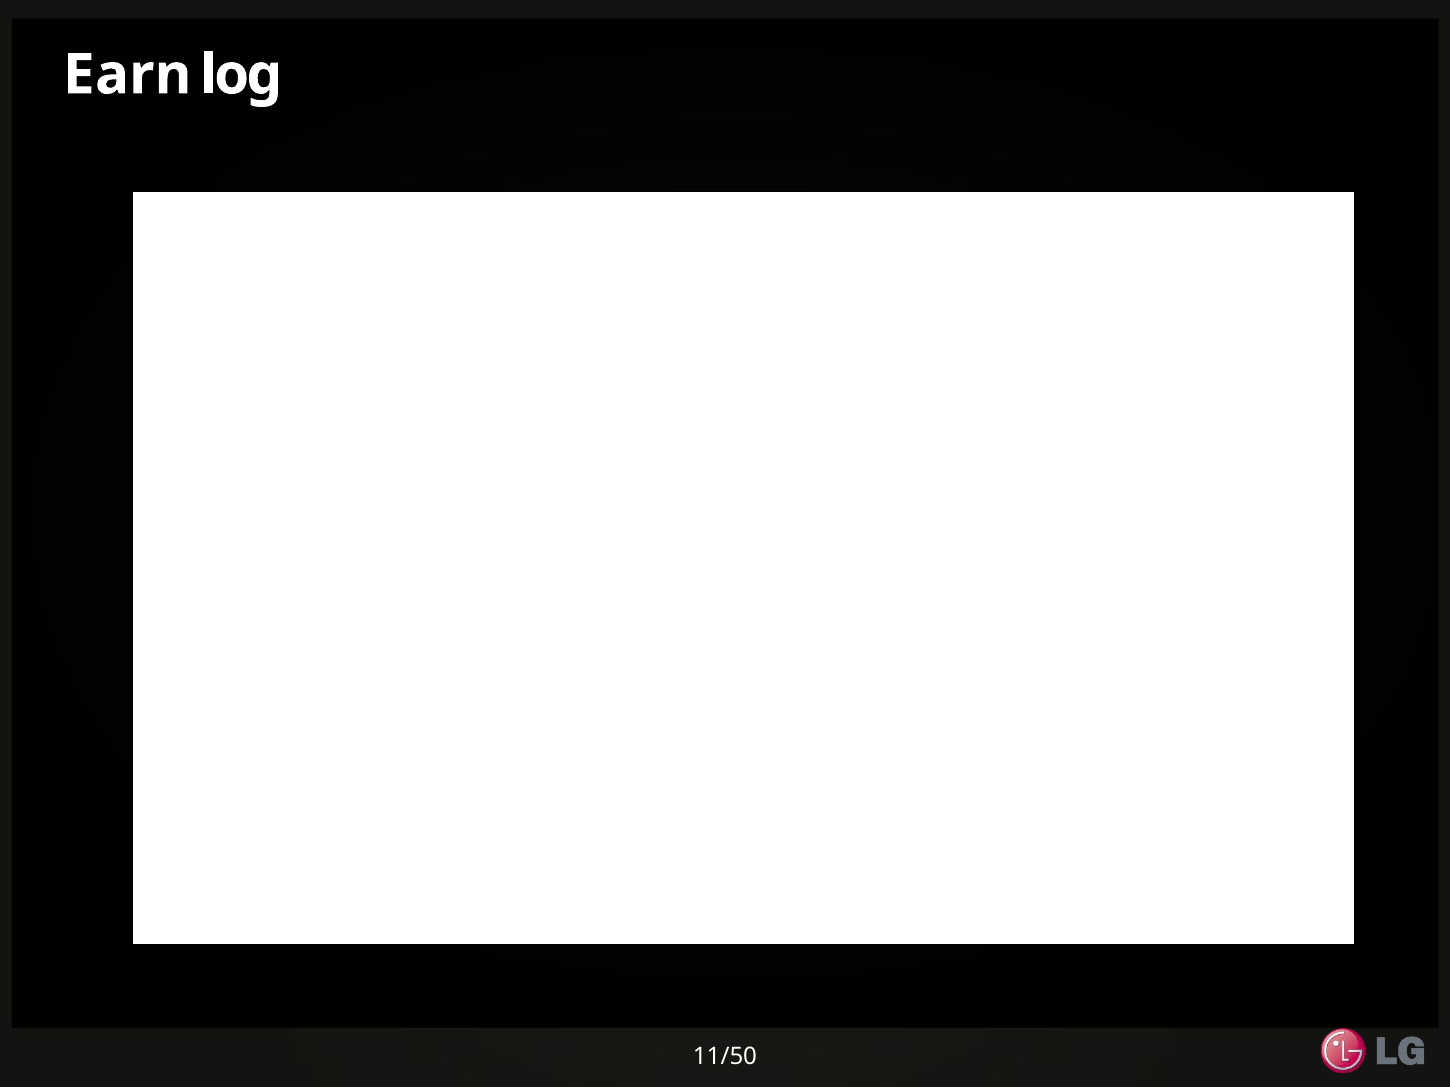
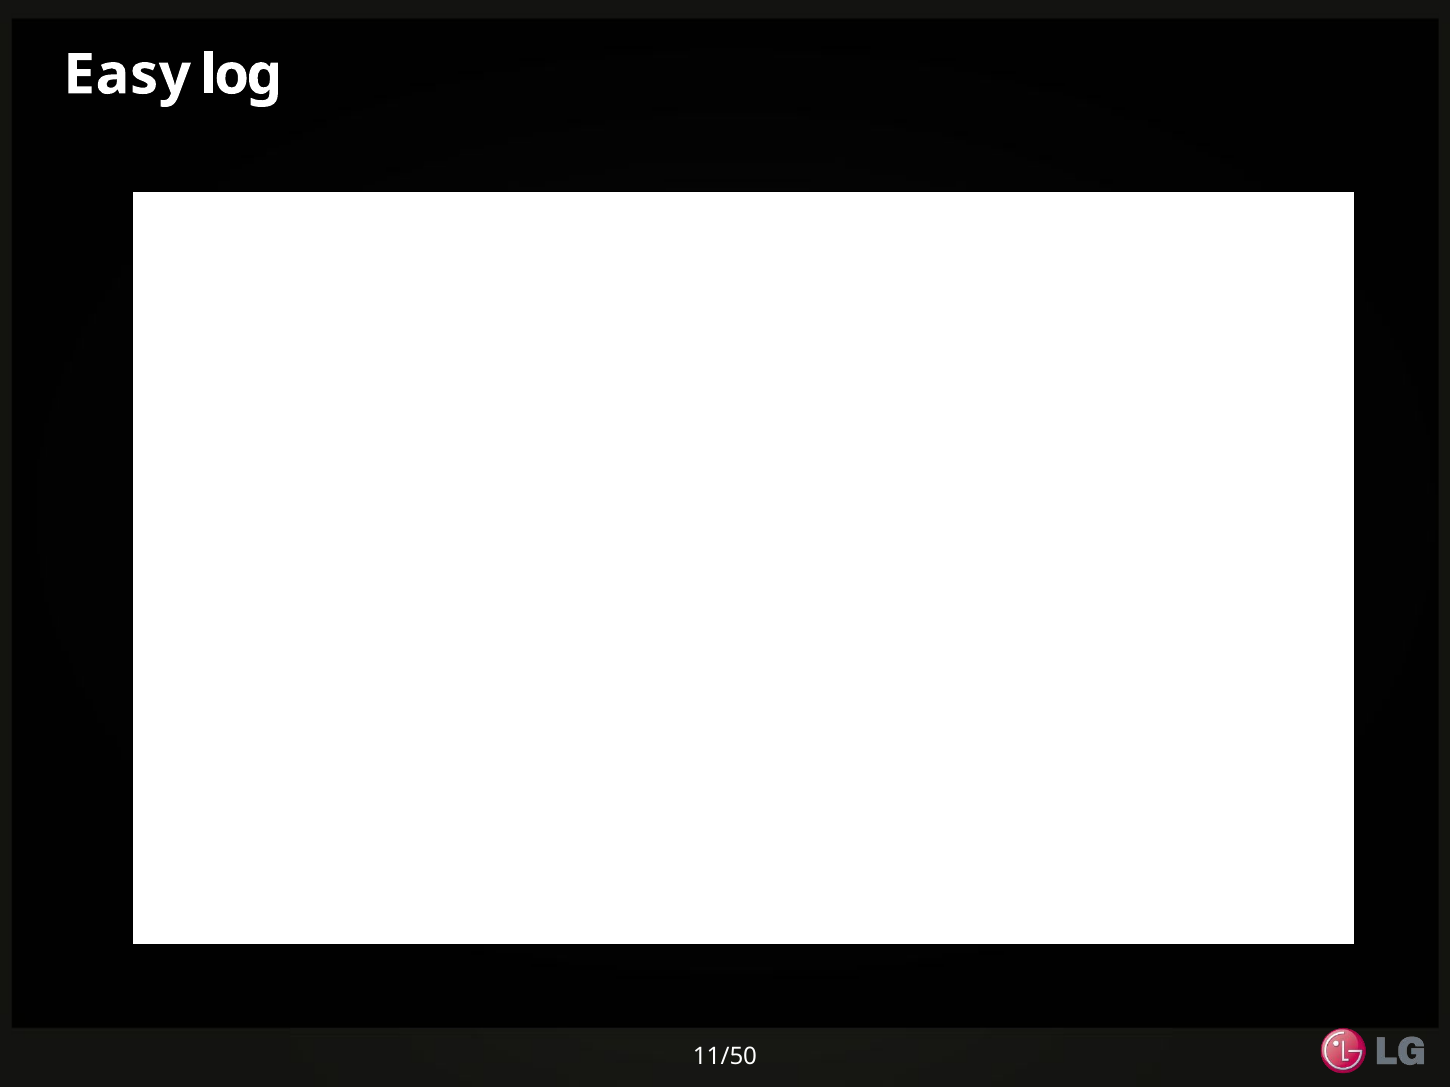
Earn: Earn -> Easy
